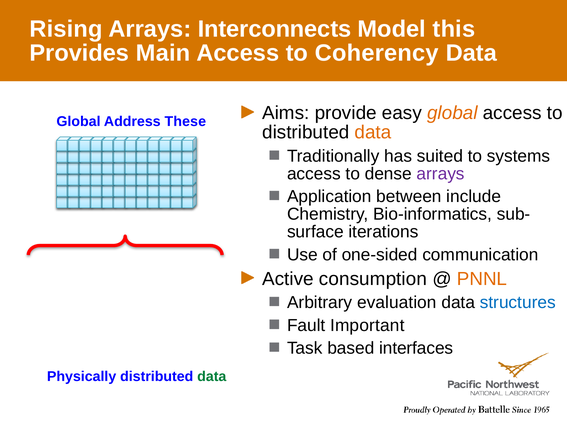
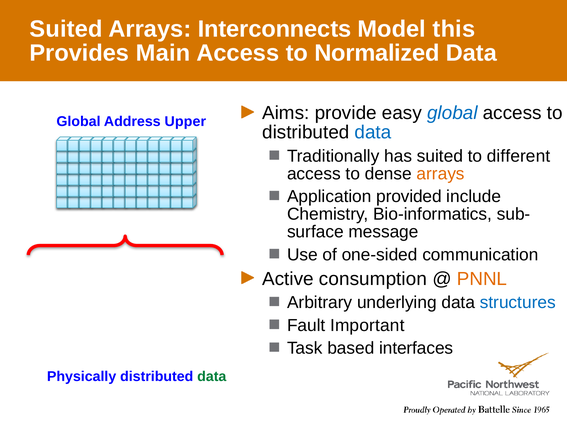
Rising at (66, 29): Rising -> Suited
Coherency: Coherency -> Normalized
global at (452, 113) colour: orange -> blue
These: These -> Upper
data at (373, 132) colour: orange -> blue
systems: systems -> different
arrays at (441, 174) colour: purple -> orange
between: between -> provided
iterations: iterations -> message
evaluation: evaluation -> underlying
